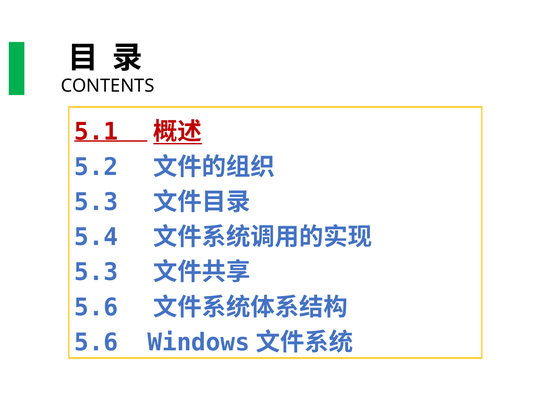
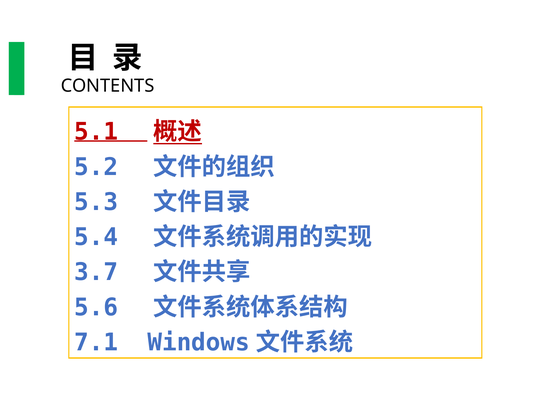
5.3 at (96, 272): 5.3 -> 3.7
5.6 at (96, 342): 5.6 -> 7.1
